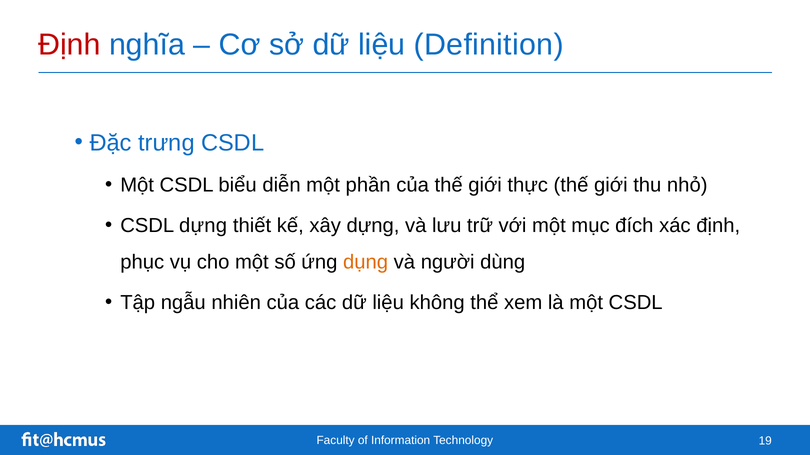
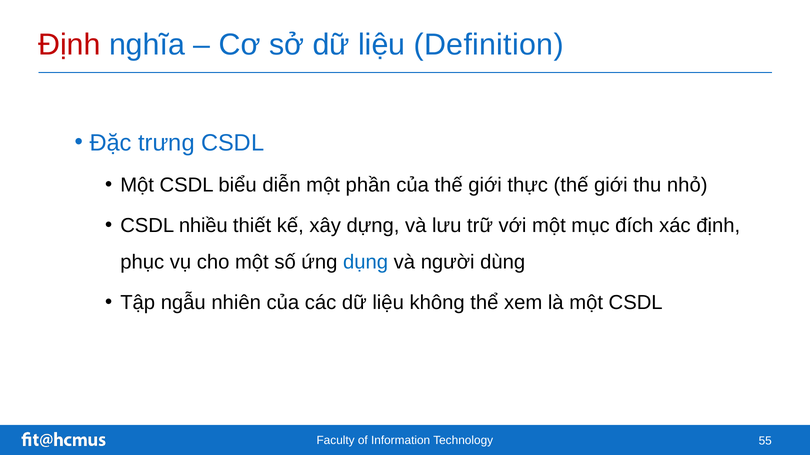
CSDL dựng: dựng -> nhiều
dụng colour: orange -> blue
19: 19 -> 55
